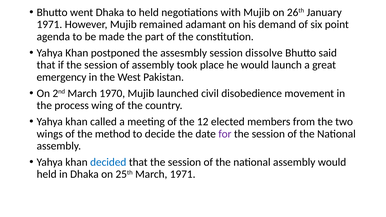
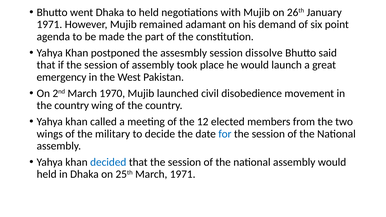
process at (72, 106): process -> country
method: method -> military
for colour: purple -> blue
